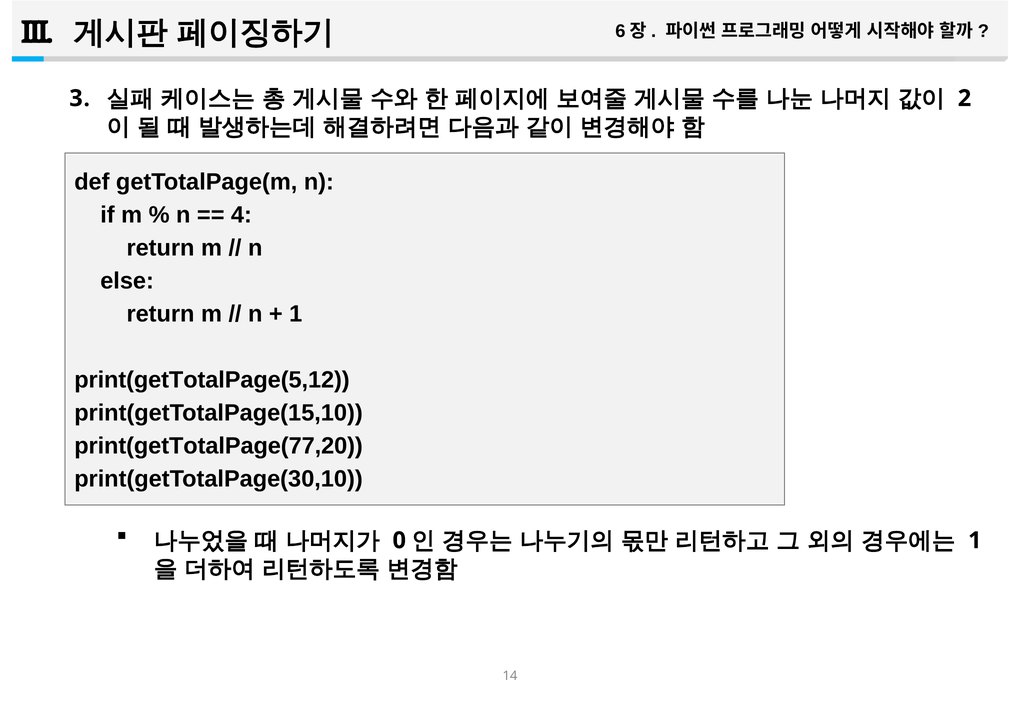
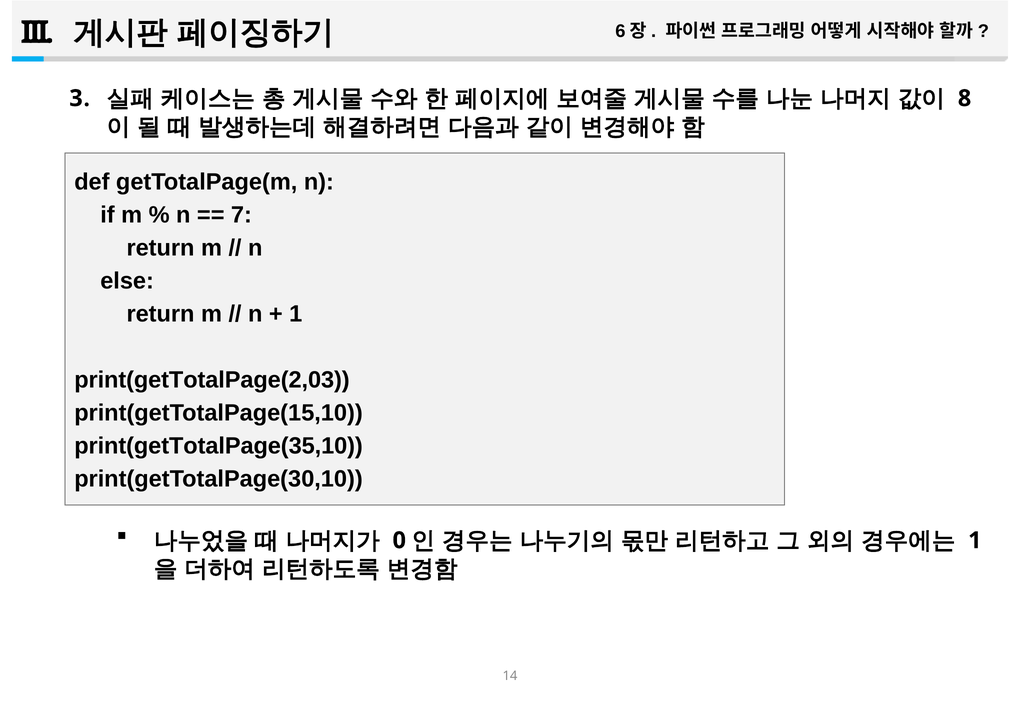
2: 2 -> 8
4: 4 -> 7
print(getTotalPage(5,12: print(getTotalPage(5,12 -> print(getTotalPage(2,03
print(getTotalPage(77,20: print(getTotalPage(77,20 -> print(getTotalPage(35,10
